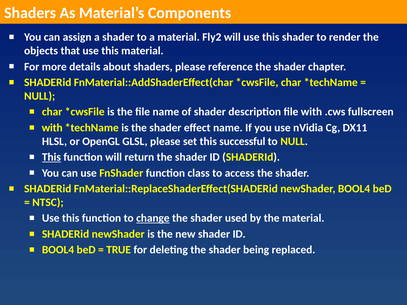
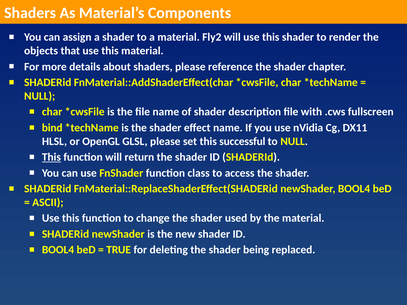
with at (52, 128): with -> bind
NTSC: NTSC -> ASCII
change underline: present -> none
